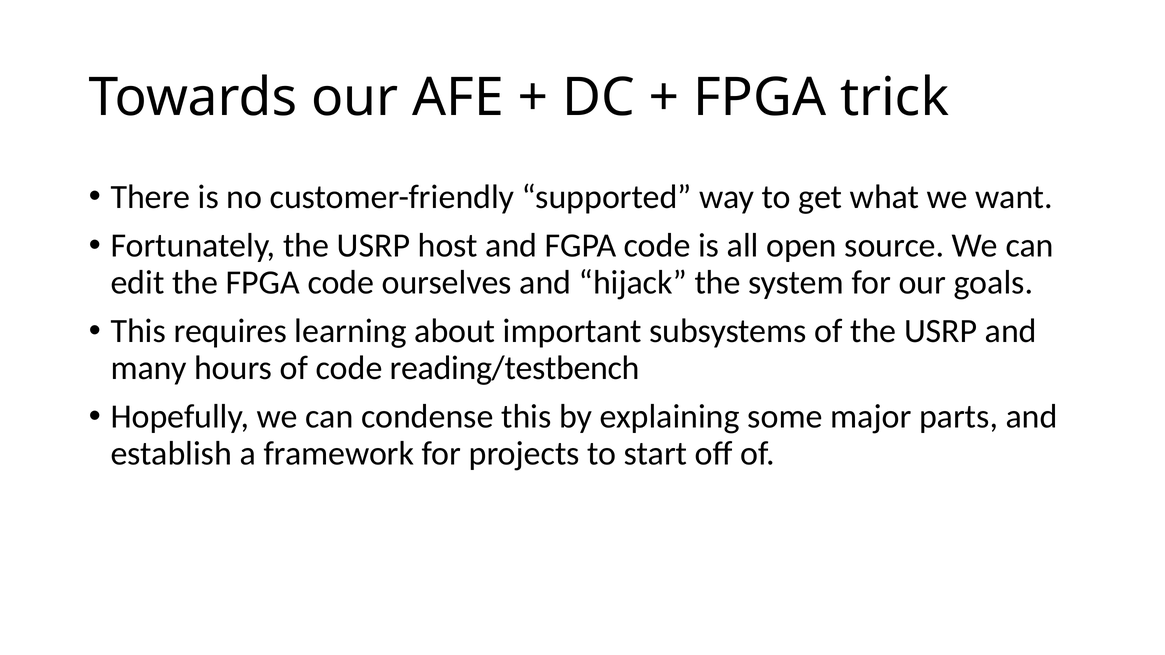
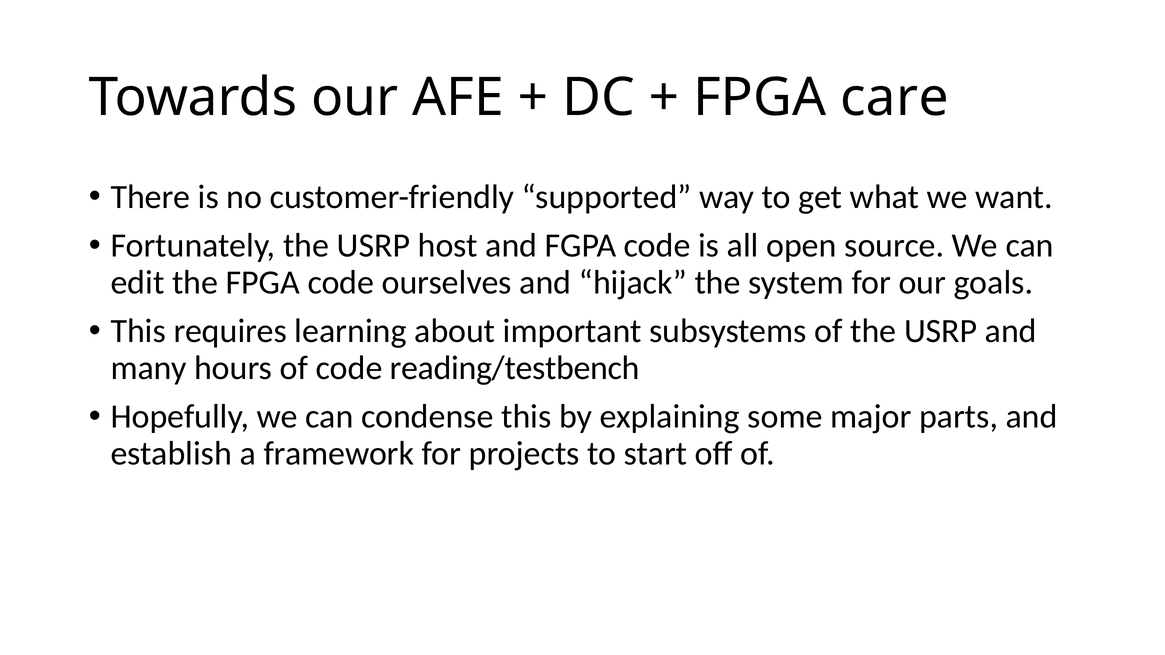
trick: trick -> care
